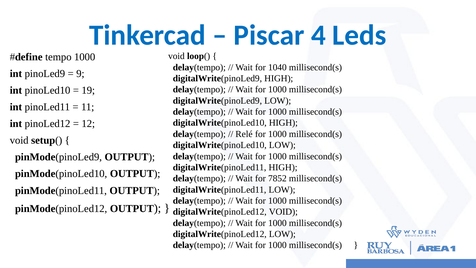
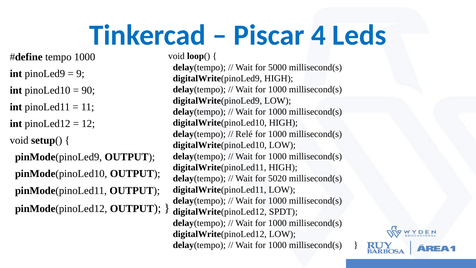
1040: 1040 -> 5000
19: 19 -> 90
7852: 7852 -> 5020
digitalWrite(pinoLed12 VOID: VOID -> SPDT
